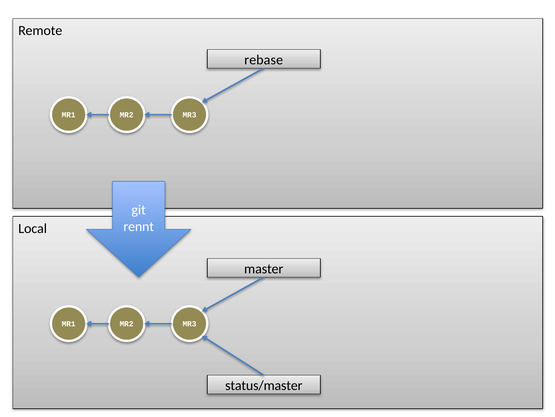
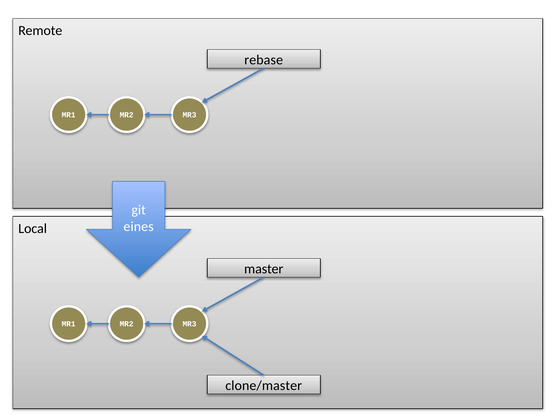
rennt: rennt -> eines
status/master: status/master -> clone/master
